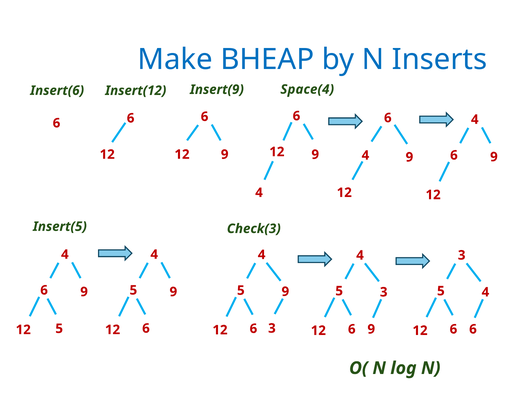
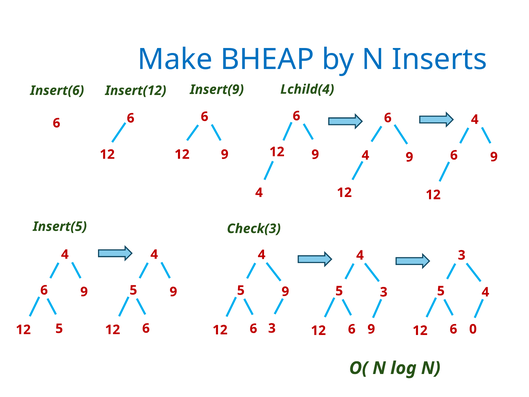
Space(4: Space(4 -> Lchild(4
6 at (473, 329): 6 -> 0
